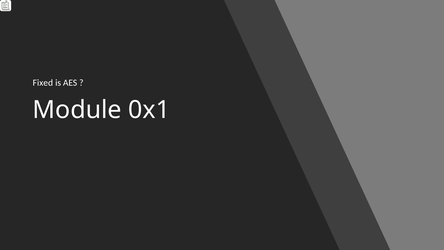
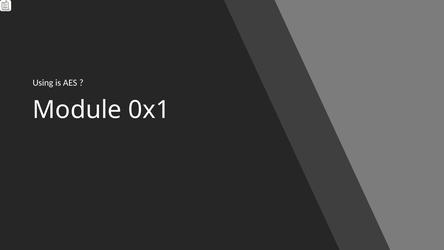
Fixed: Fixed -> Using
